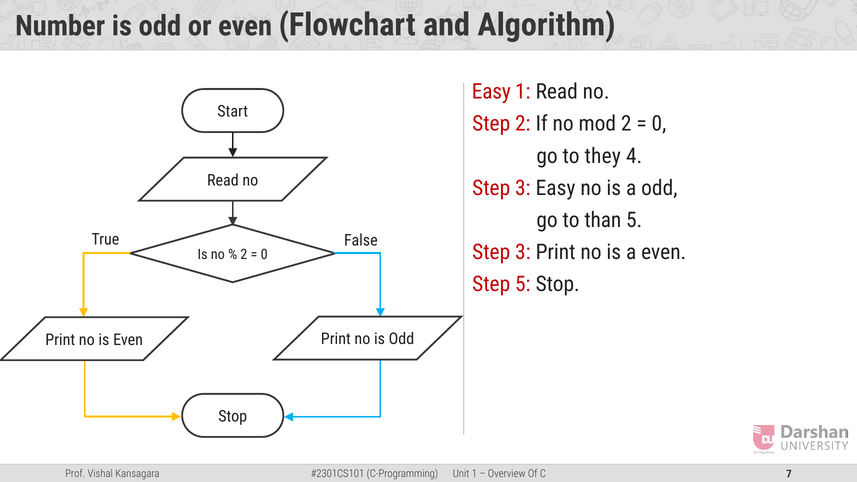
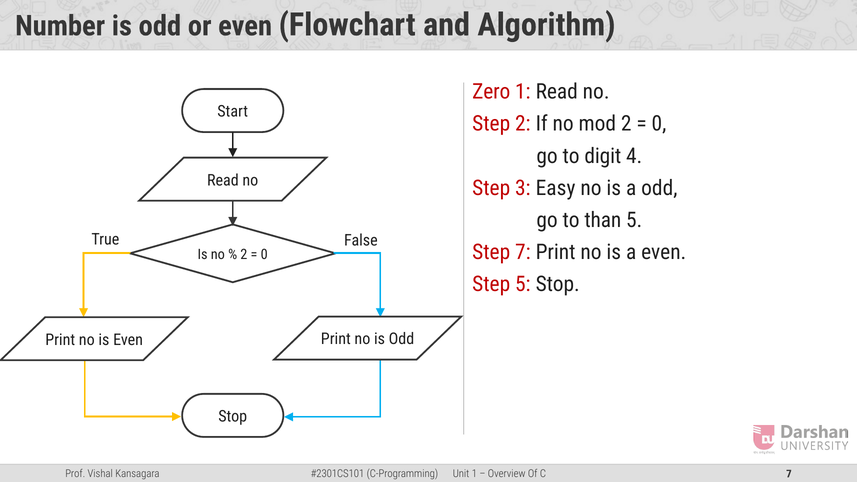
Easy at (491, 92): Easy -> Zero
they: they -> digit
3 at (523, 252): 3 -> 7
